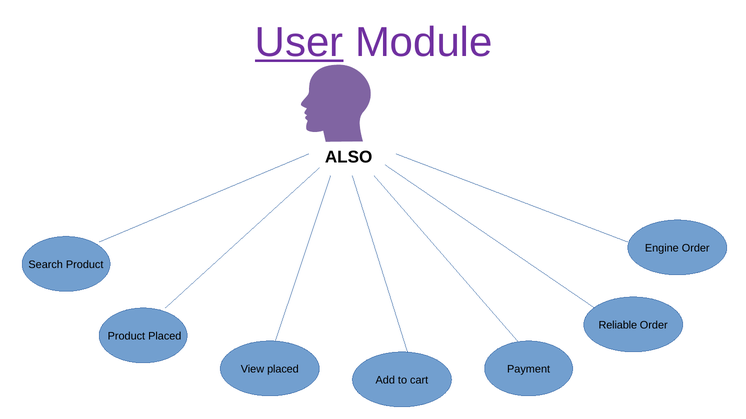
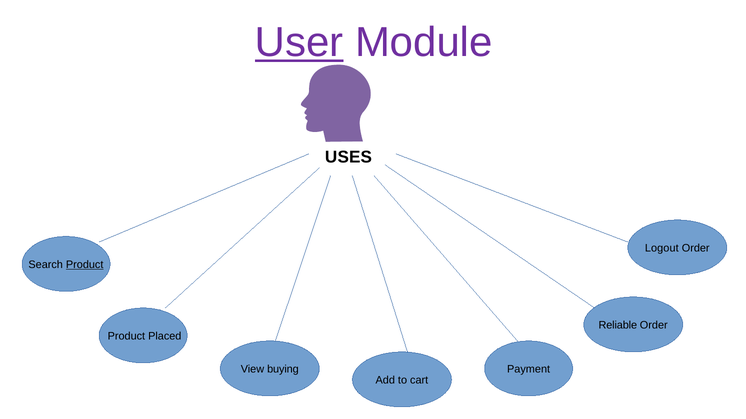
ALSO: ALSO -> USES
Engine: Engine -> Logout
Product at (85, 265) underline: none -> present
View placed: placed -> buying
